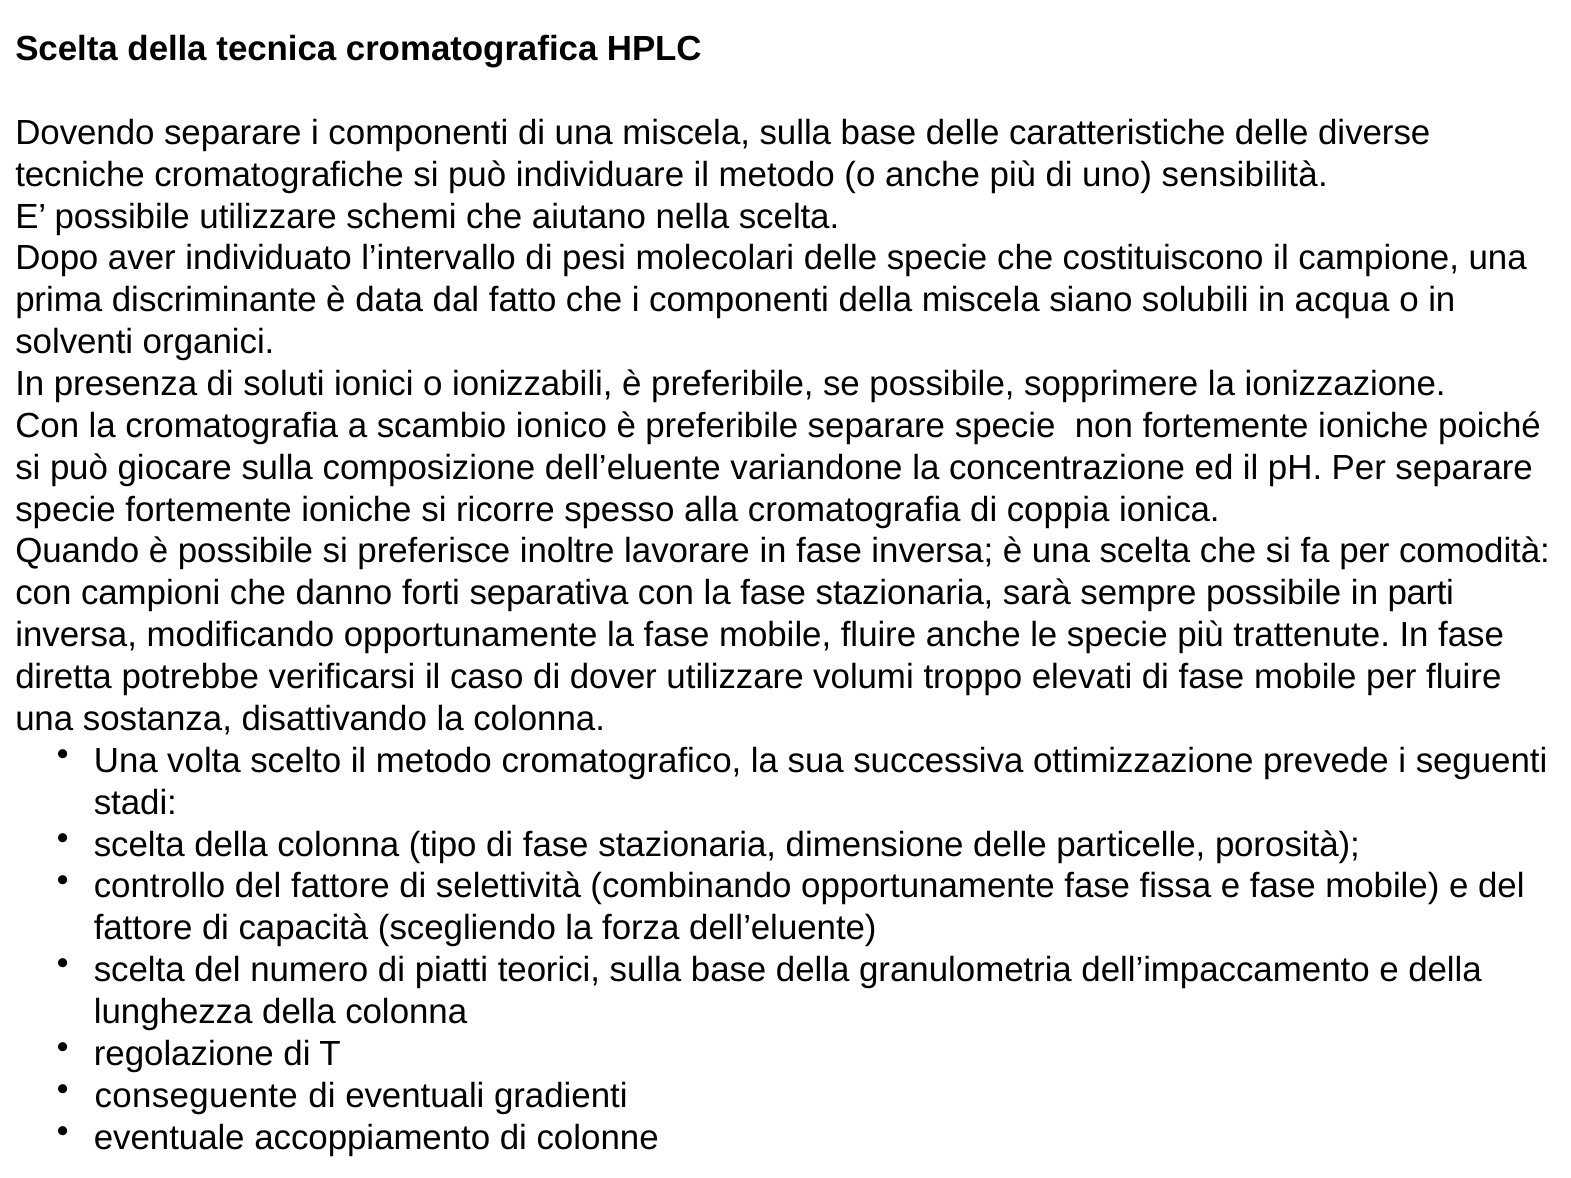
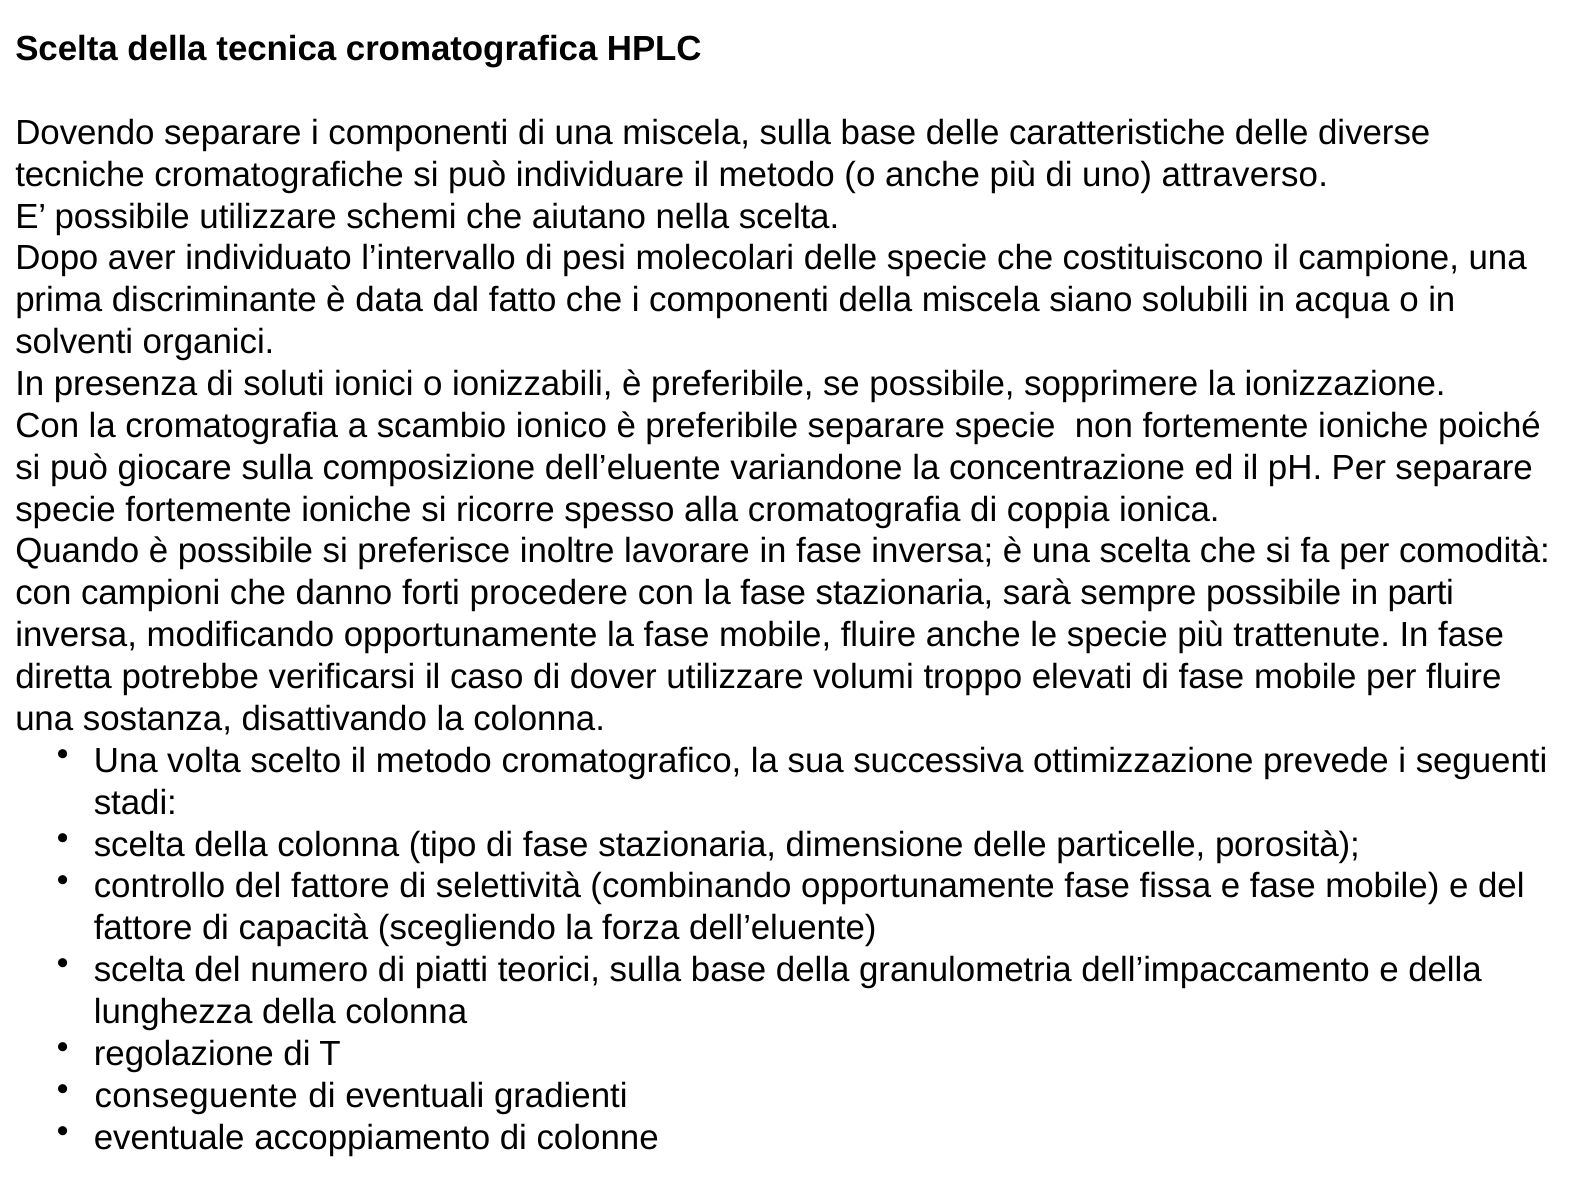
sensibilità: sensibilità -> attraverso
separativa: separativa -> procedere
